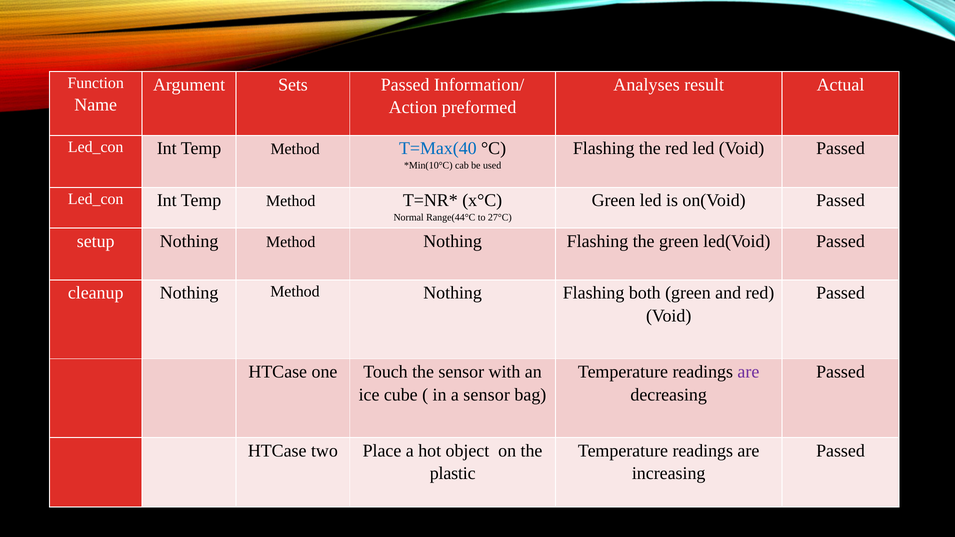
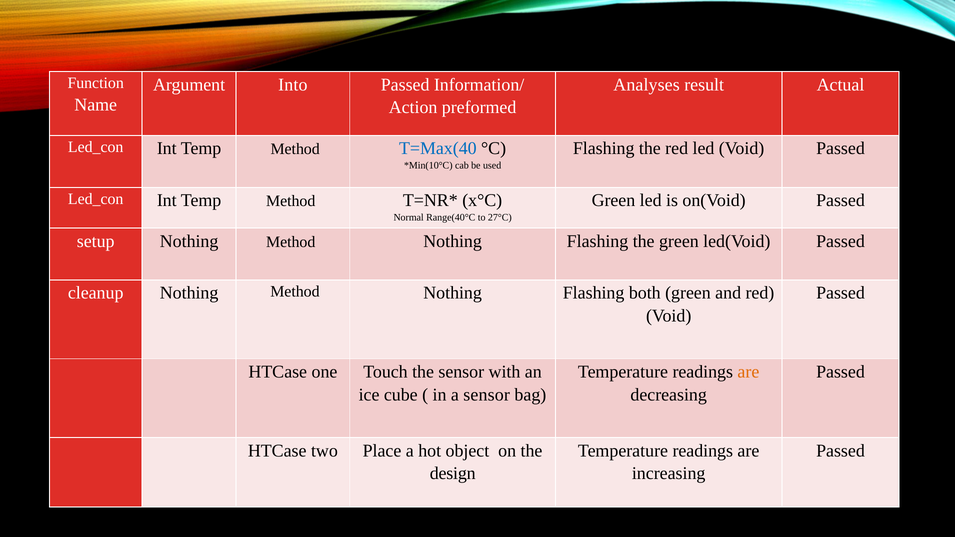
Sets: Sets -> Into
Range(44°C: Range(44°C -> Range(40°C
are at (748, 372) colour: purple -> orange
plastic: plastic -> design
